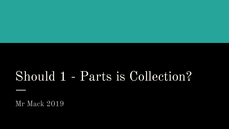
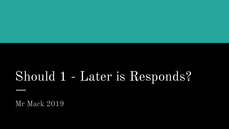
Parts: Parts -> Later
Collection: Collection -> Responds
